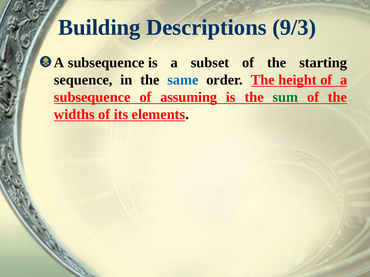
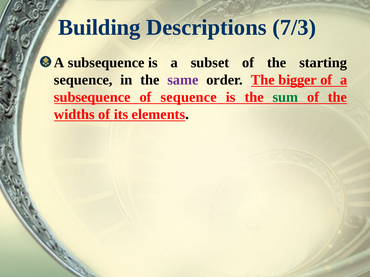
9/3: 9/3 -> 7/3
same colour: blue -> purple
height: height -> bigger
of assuming: assuming -> sequence
